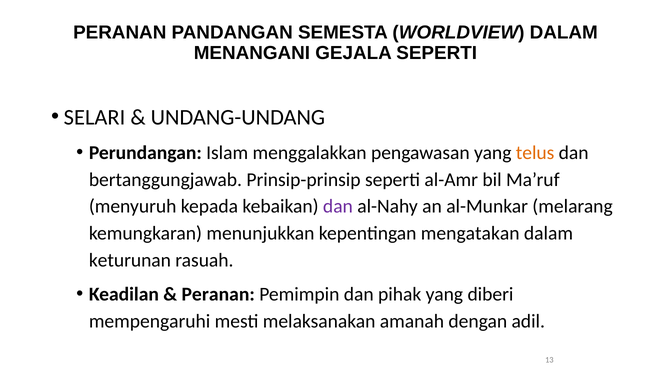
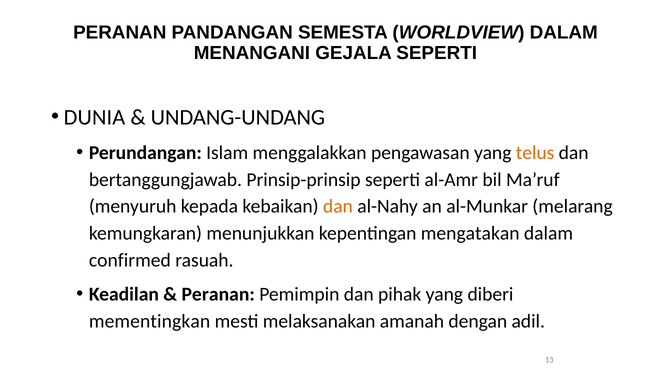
SELARI: SELARI -> DUNIA
dan at (338, 207) colour: purple -> orange
keturunan: keturunan -> confirmed
mempengaruhi: mempengaruhi -> mementingkan
